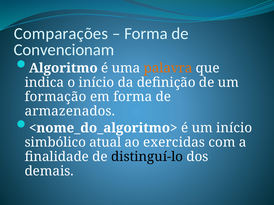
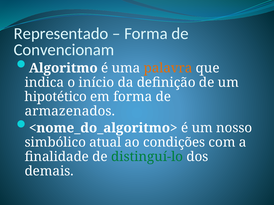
Comparações: Comparações -> Representado
formação: formação -> hipotético
um início: início -> nosso
exercidas: exercidas -> condições
distinguí-lo colour: black -> green
